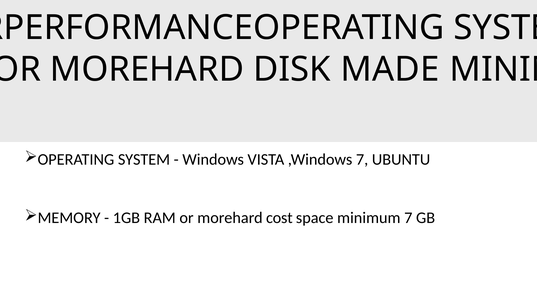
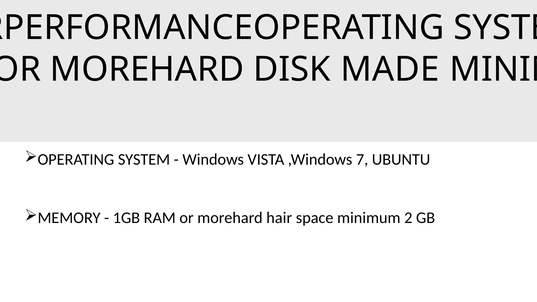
cost: cost -> hair
minimum 7: 7 -> 2
